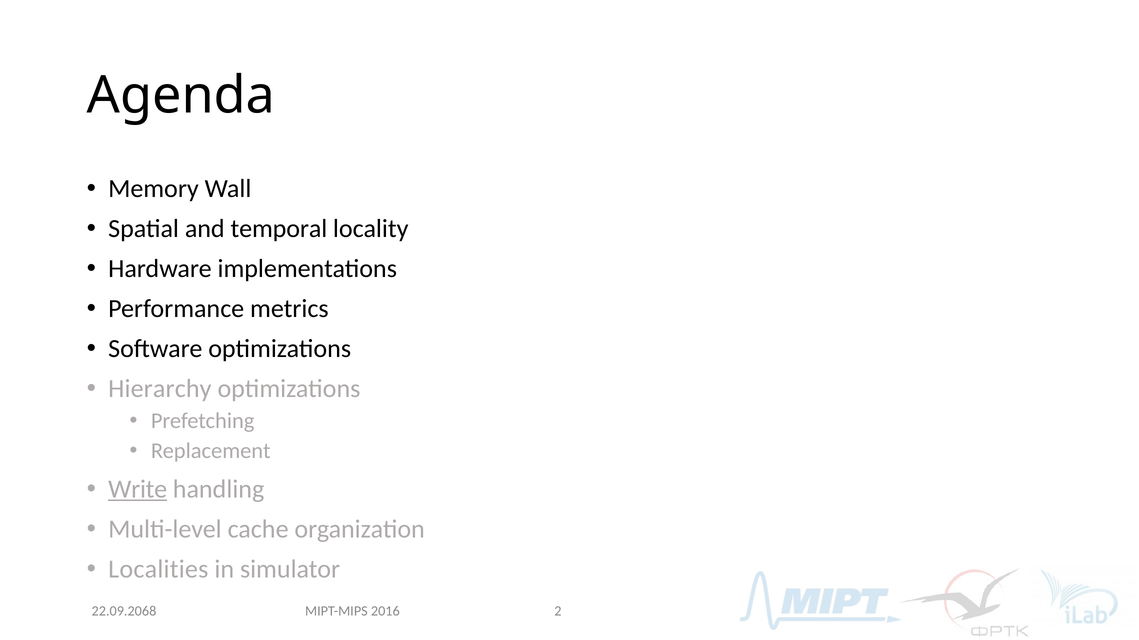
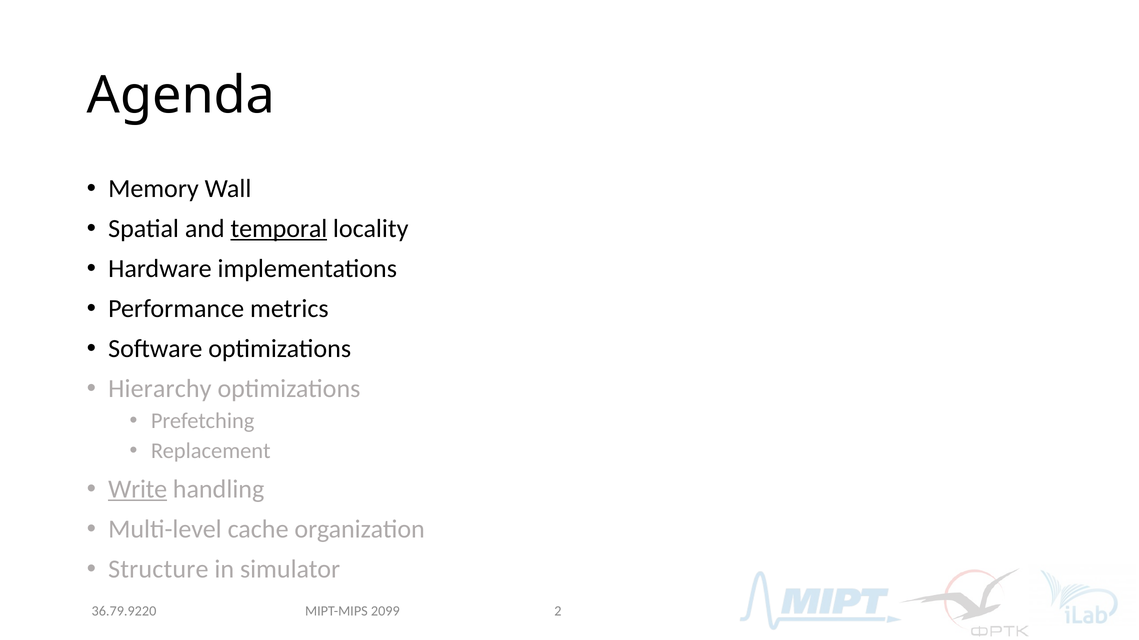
temporal underline: none -> present
Localities: Localities -> Structure
22.09.2068: 22.09.2068 -> 36.79.9220
2016: 2016 -> 2099
